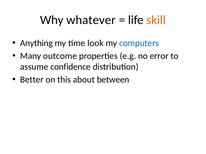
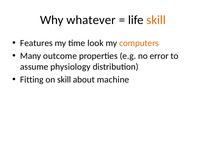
Anything: Anything -> Features
computers colour: blue -> orange
confidence: confidence -> physiology
Better: Better -> Fitting
on this: this -> skill
between: between -> machine
